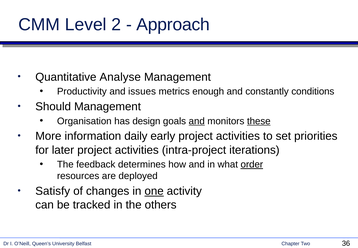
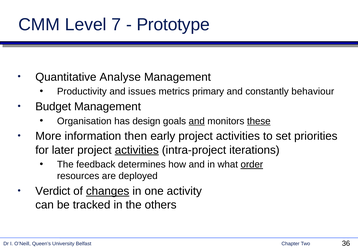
2: 2 -> 7
Approach: Approach -> Prototype
enough: enough -> primary
conditions: conditions -> behaviour
Should: Should -> Budget
daily: daily -> then
activities at (137, 150) underline: none -> present
Satisfy: Satisfy -> Verdict
changes underline: none -> present
one underline: present -> none
